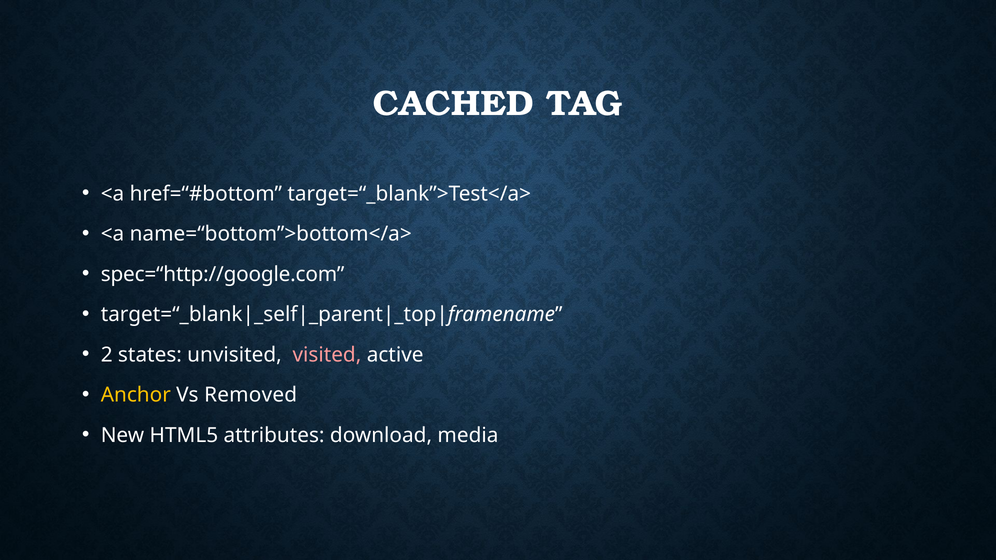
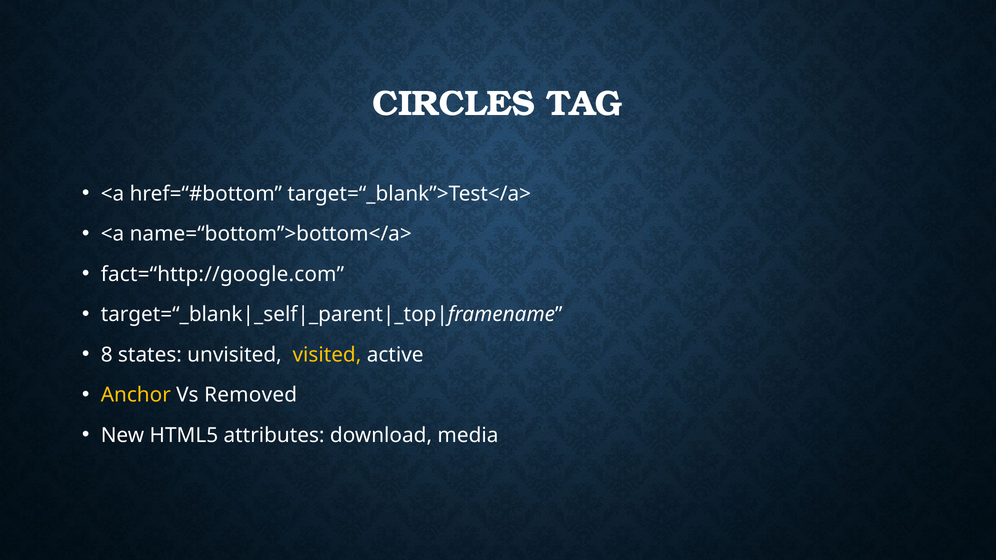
CACHED: CACHED -> CIRCLES
spec=“http://google.com: spec=“http://google.com -> fact=“http://google.com
2: 2 -> 8
visited colour: pink -> yellow
